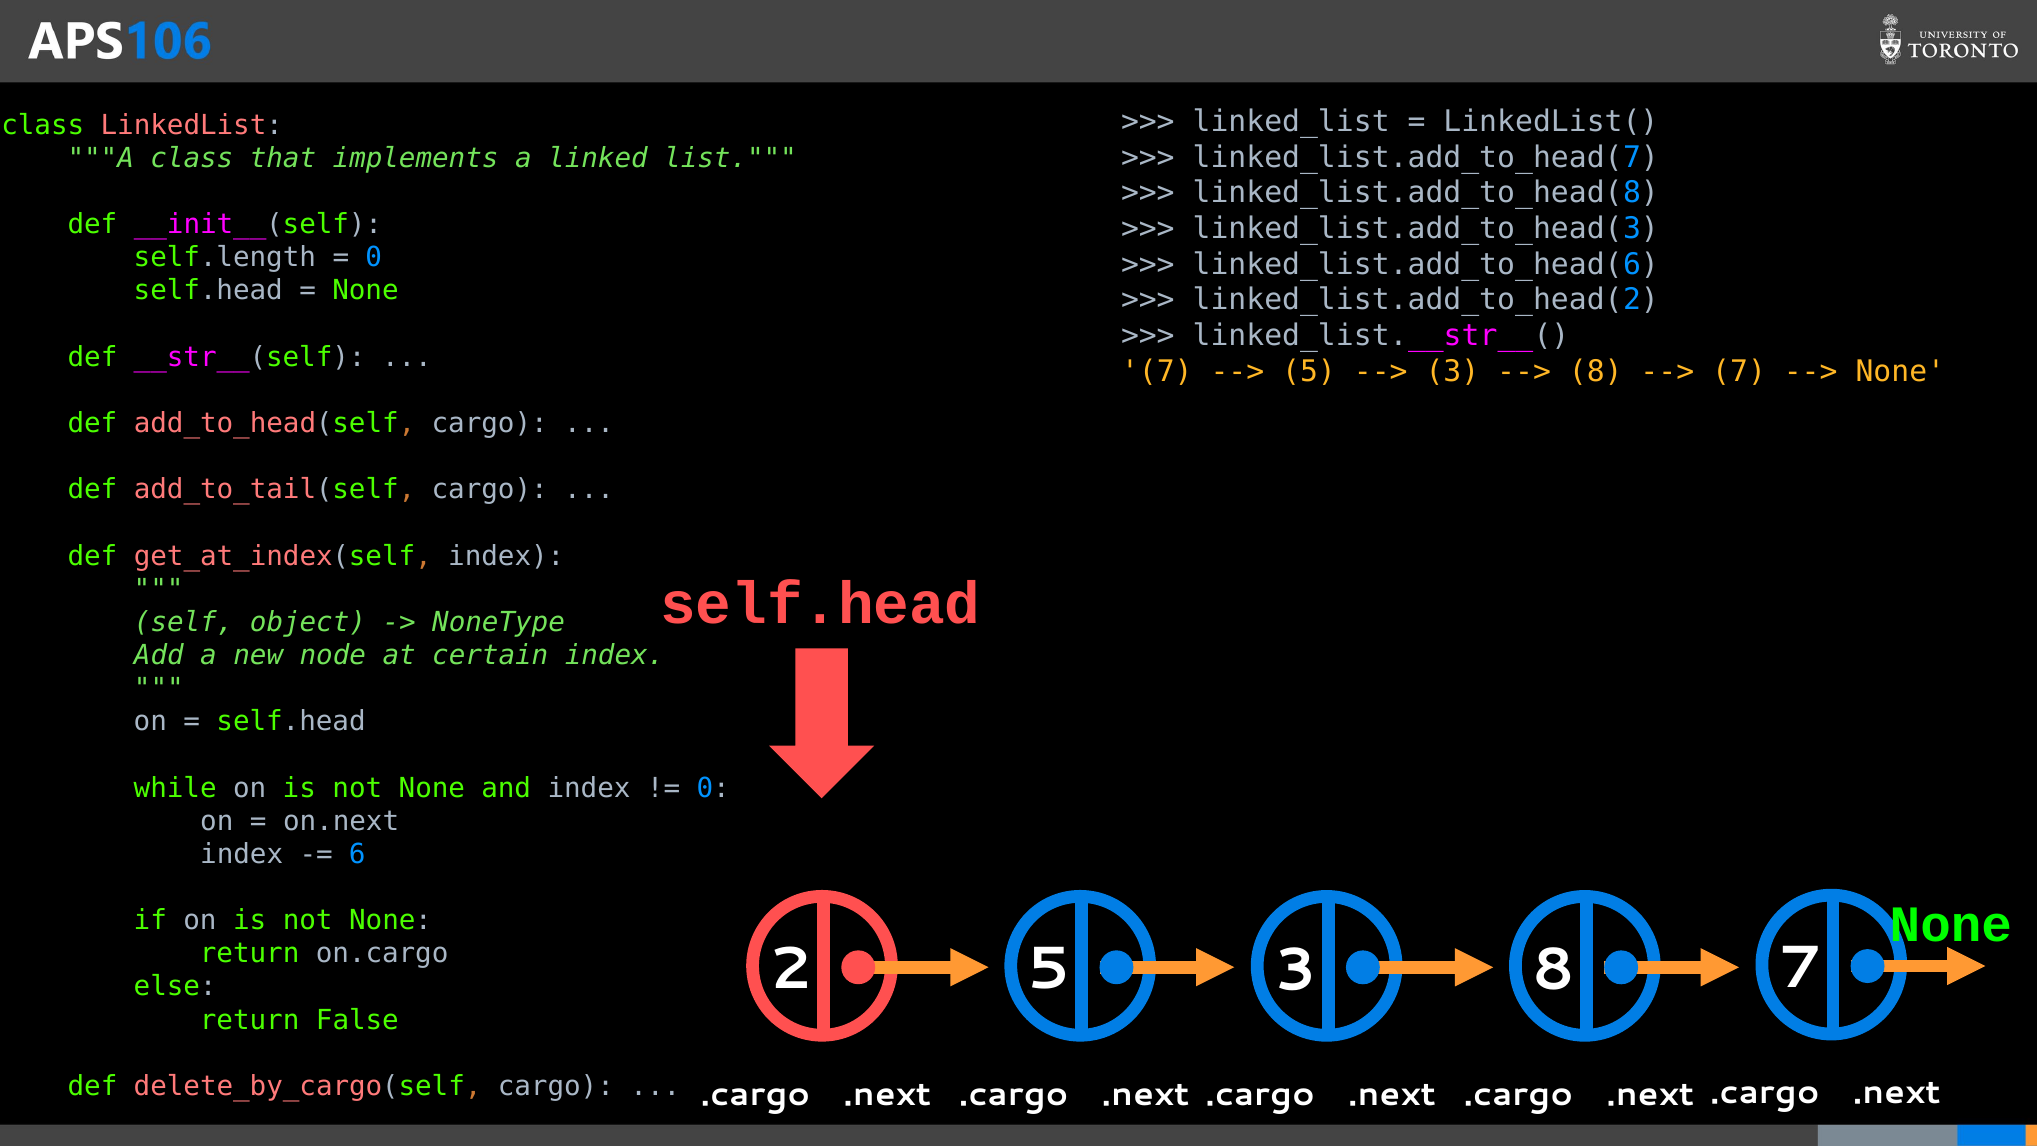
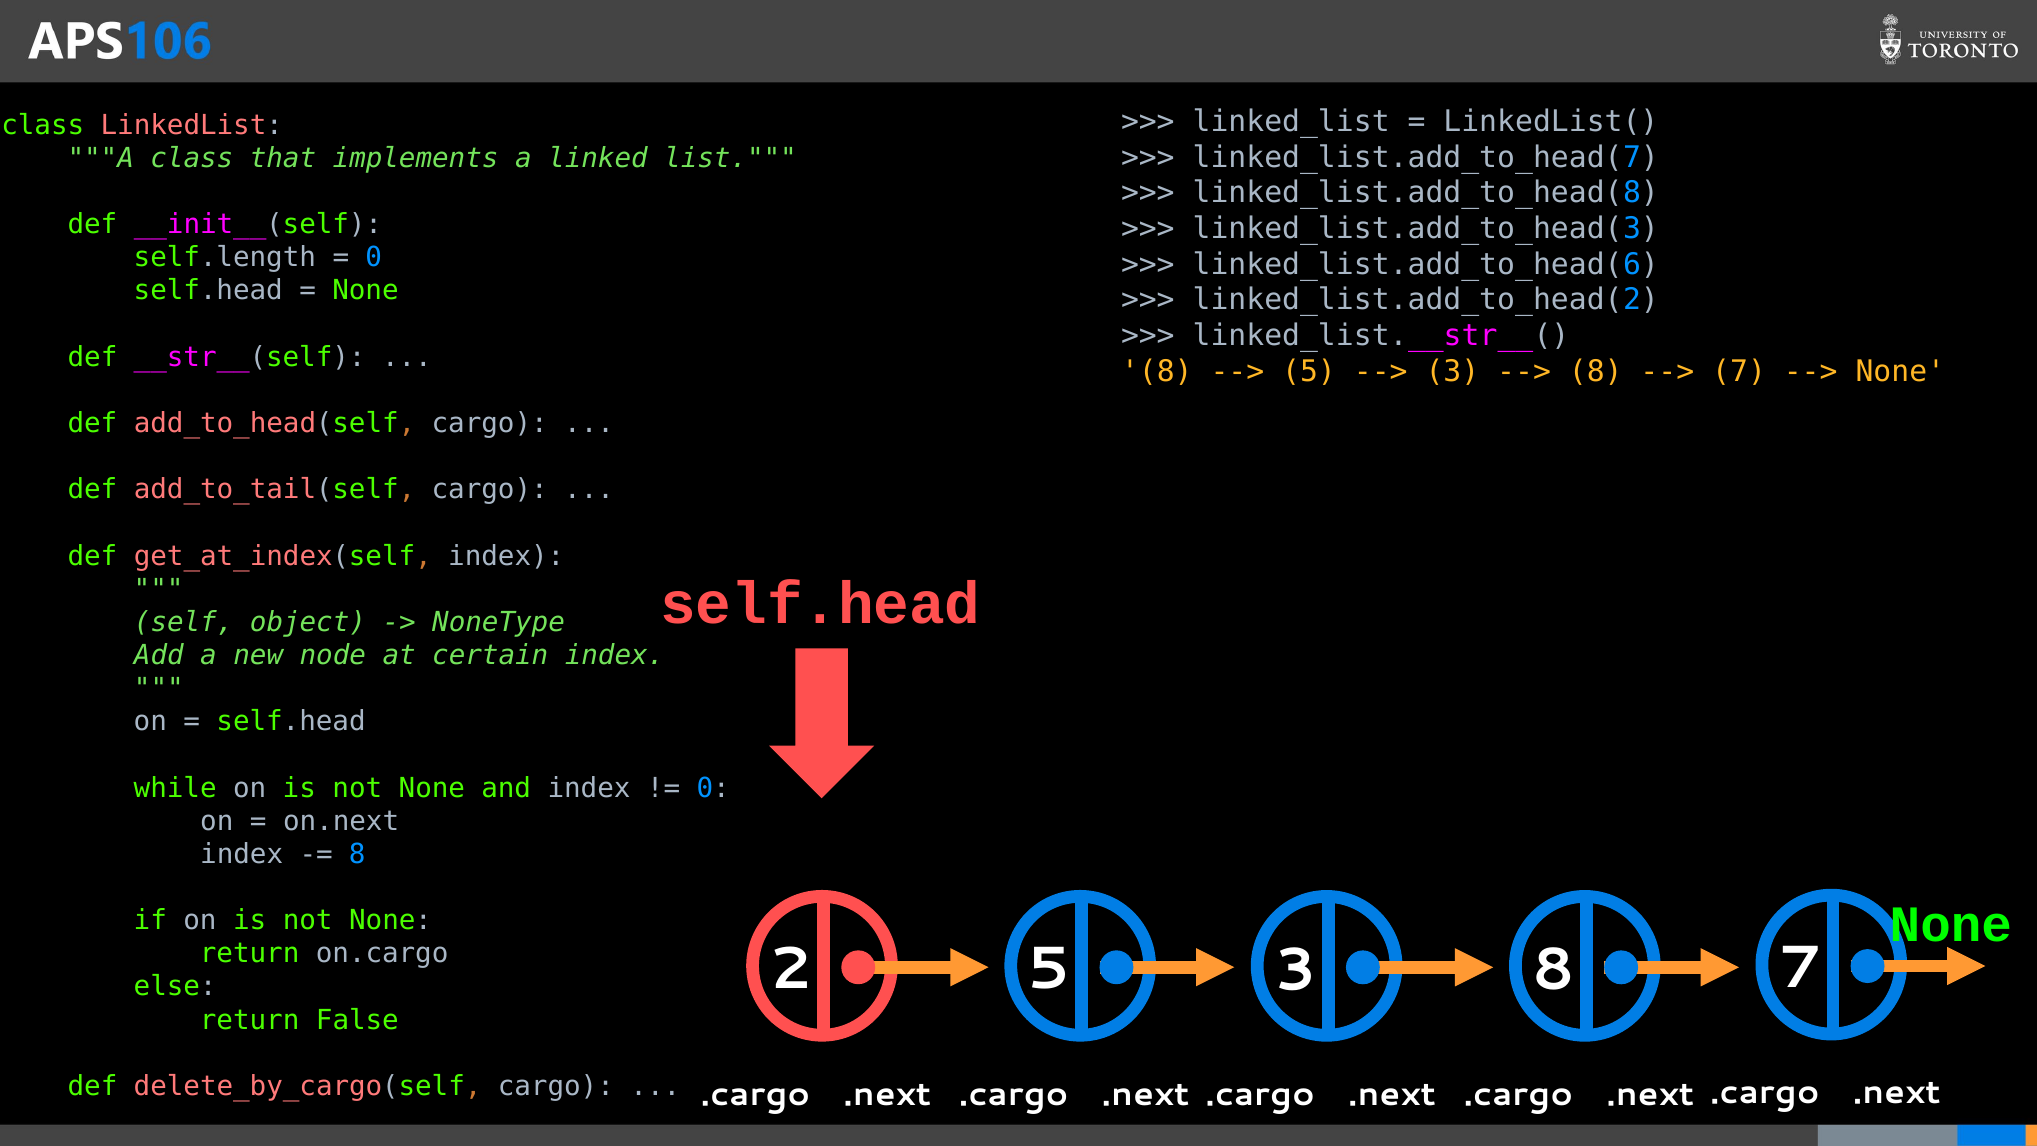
7 at (1157, 371): 7 -> 8
6 at (357, 854): 6 -> 8
